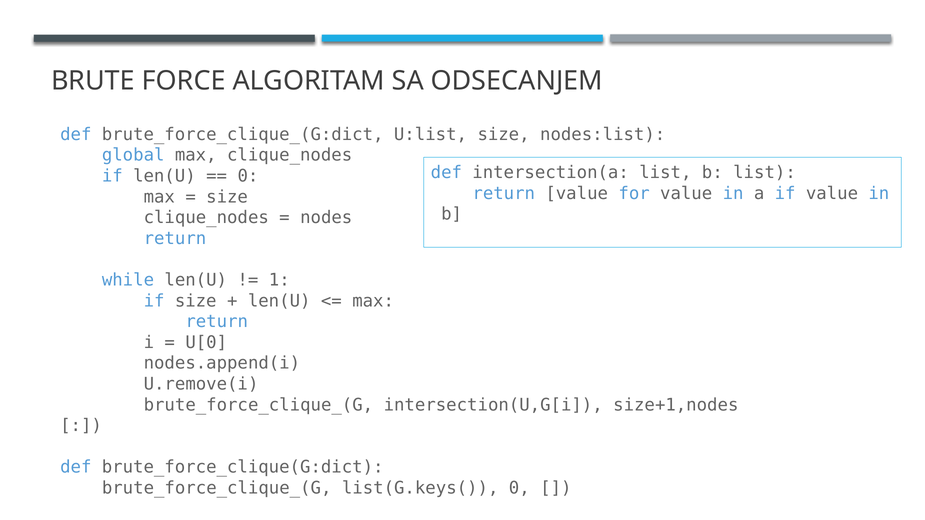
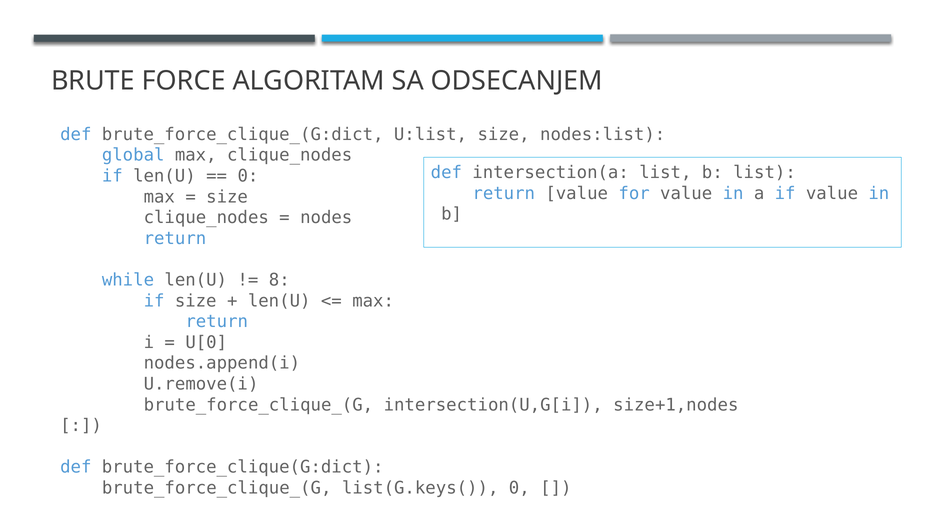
1: 1 -> 8
